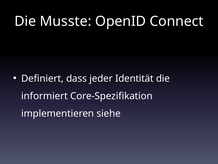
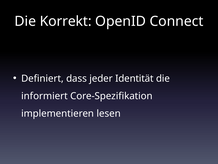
Musste: Musste -> Korrekt
siehe: siehe -> lesen
